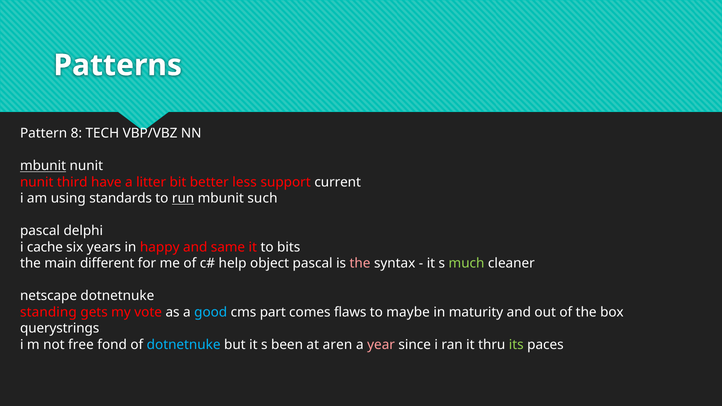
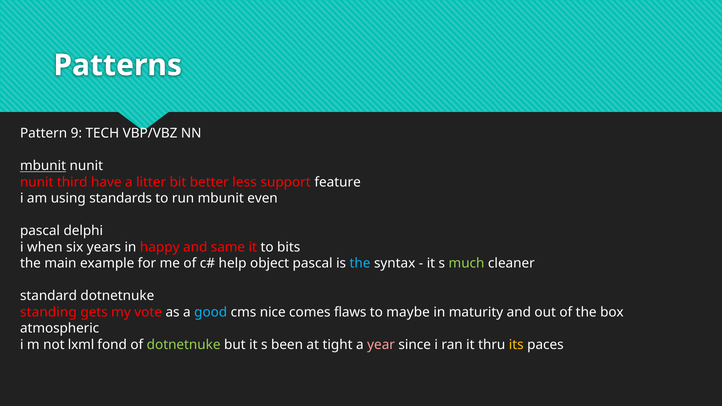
8: 8 -> 9
current: current -> feature
run underline: present -> none
such: such -> even
cache: cache -> when
different: different -> example
the at (360, 263) colour: pink -> light blue
netscape: netscape -> standard
part: part -> nice
querystrings: querystrings -> atmospheric
free: free -> lxml
dotnetnuke at (184, 345) colour: light blue -> light green
aren: aren -> tight
its colour: light green -> yellow
